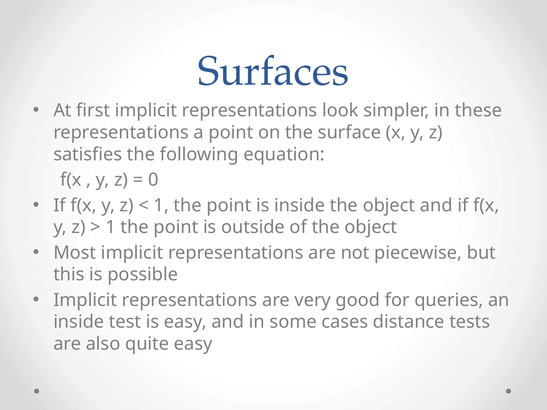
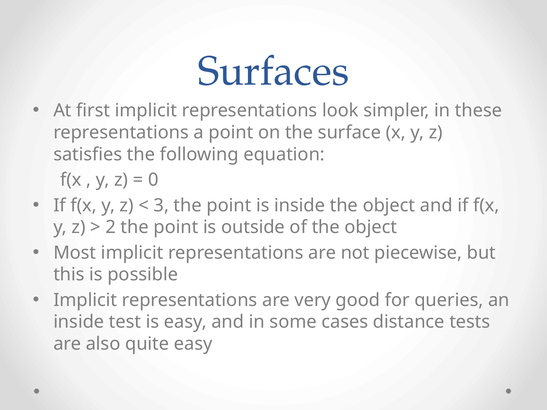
1 at (161, 205): 1 -> 3
1 at (111, 227): 1 -> 2
